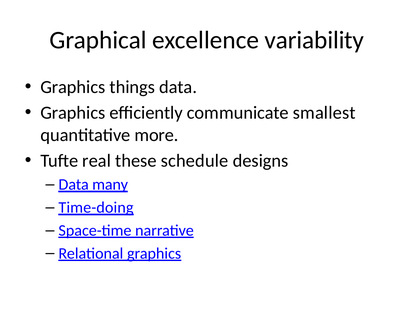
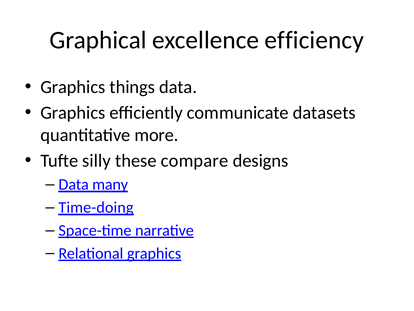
variability: variability -> efficiency
smallest: smallest -> datasets
real: real -> silly
schedule: schedule -> compare
